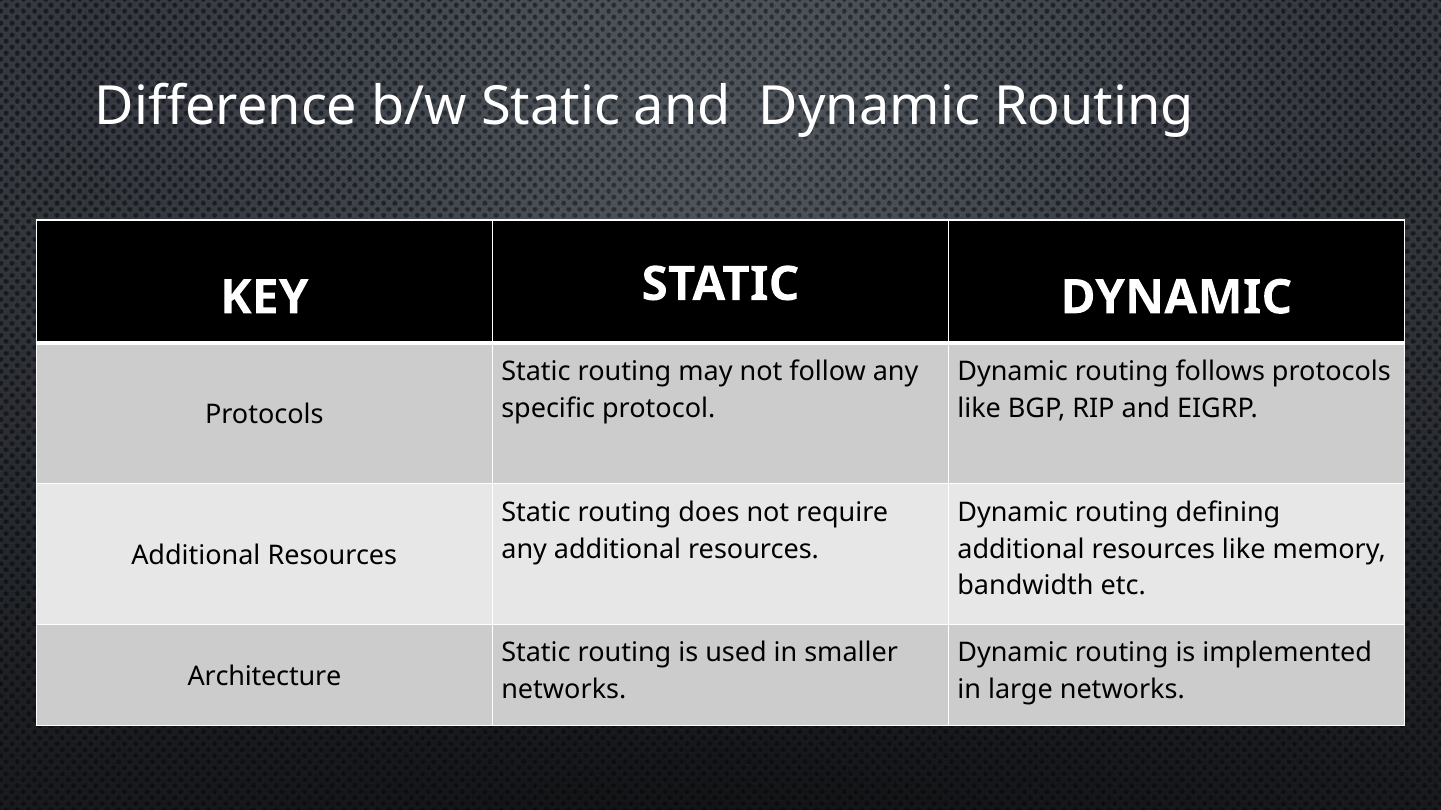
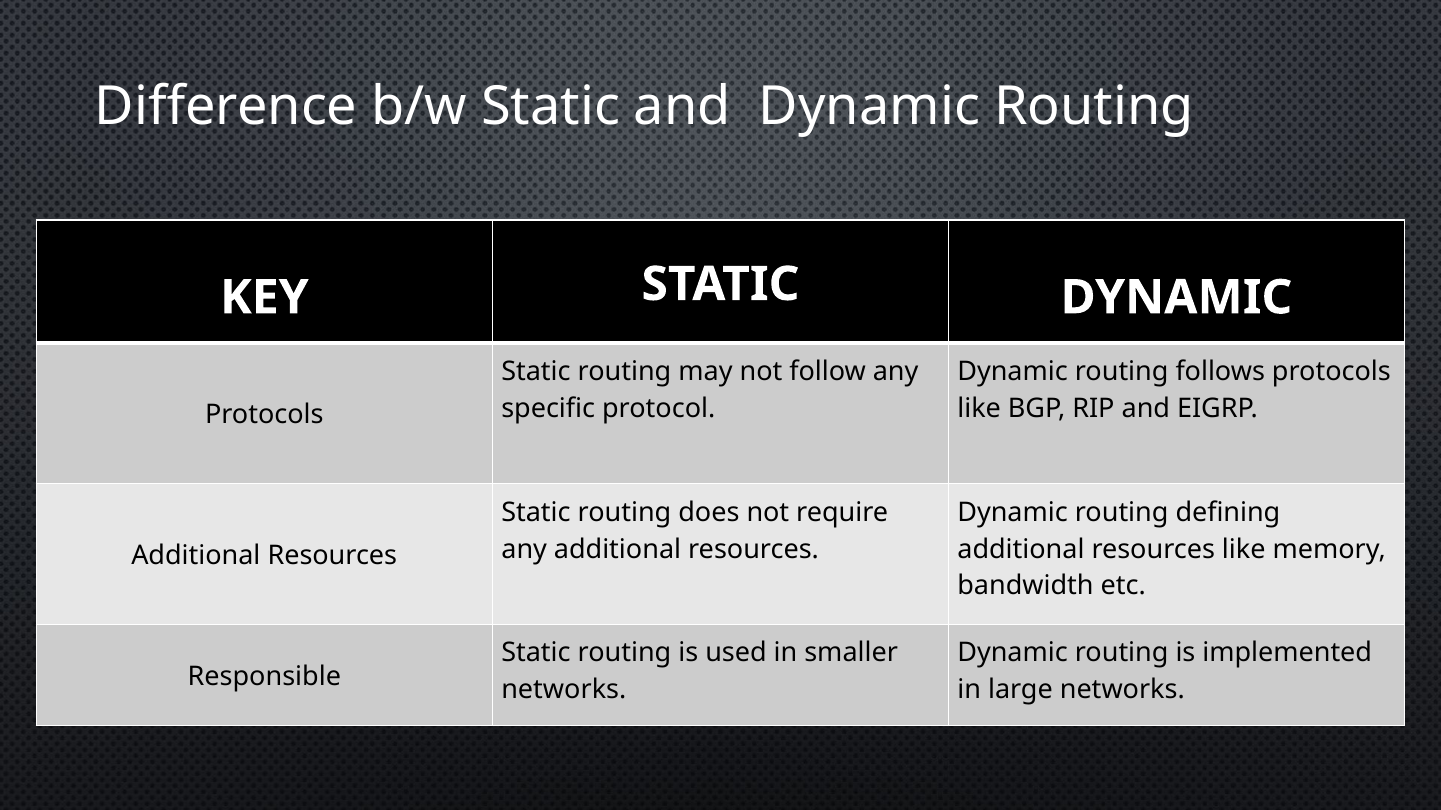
Architecture: Architecture -> Responsible
